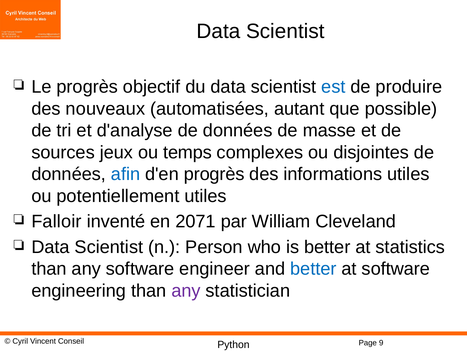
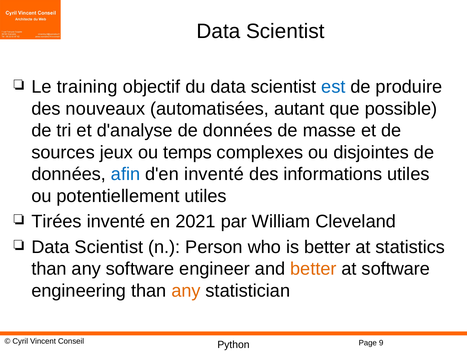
Le progrès: progrès -> training
d'en progrès: progrès -> inventé
Falloir: Falloir -> Tirées
2071: 2071 -> 2021
better at (313, 268) colour: blue -> orange
any at (186, 290) colour: purple -> orange
